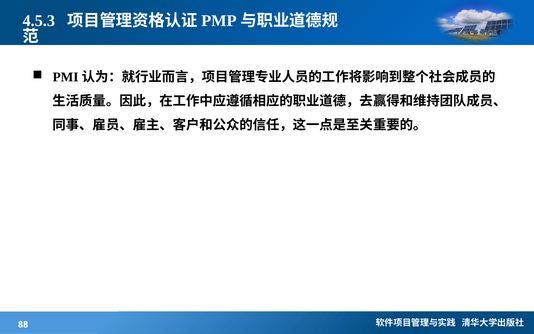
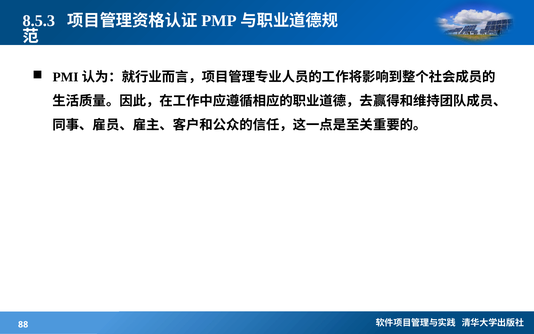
4.5.3: 4.5.3 -> 8.5.3
